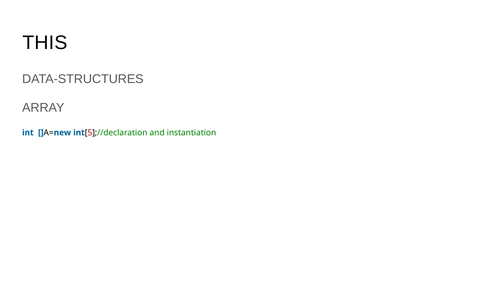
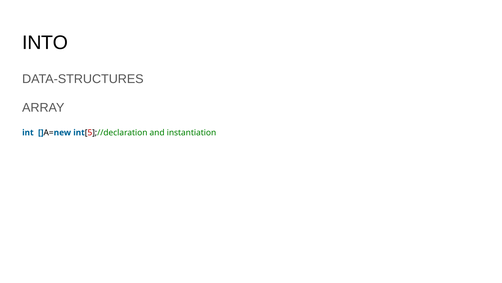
THIS: THIS -> INTO
